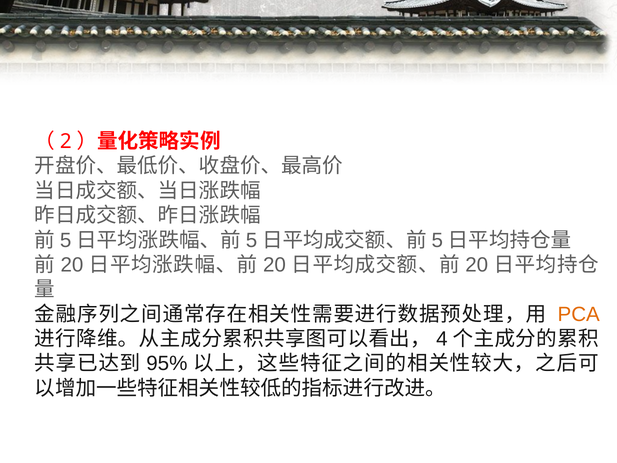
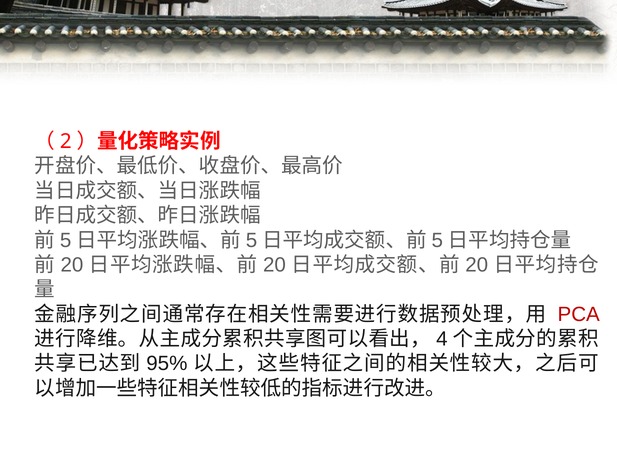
PCA colour: orange -> red
